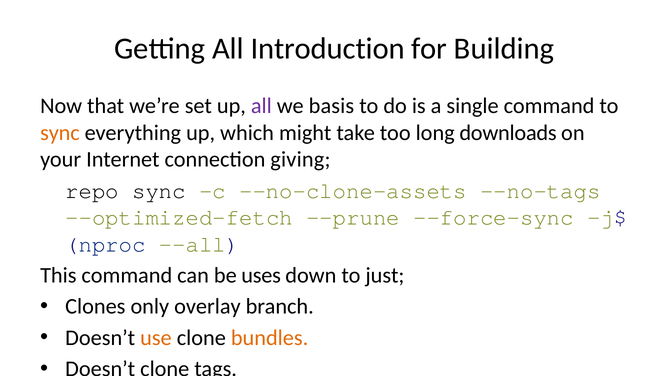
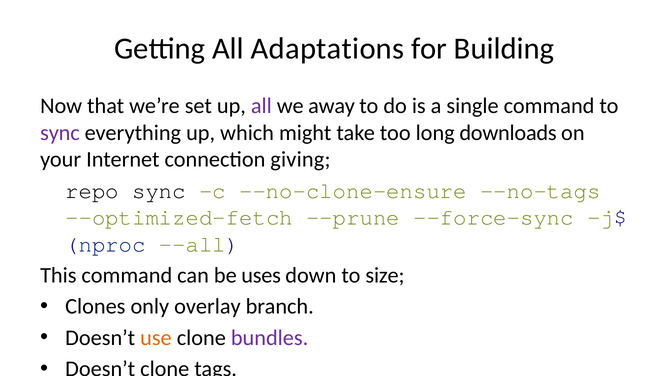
Introduction: Introduction -> Adaptations
basis: basis -> away
sync at (60, 133) colour: orange -> purple
--no-clone-assets: --no-clone-assets -> --no-clone-ensure
just: just -> size
bundles colour: orange -> purple
